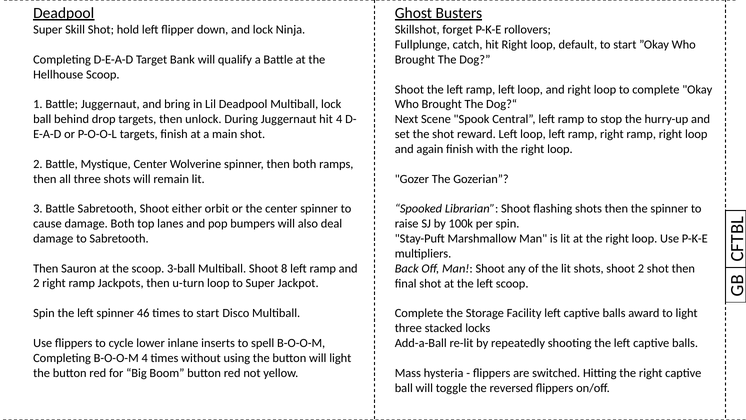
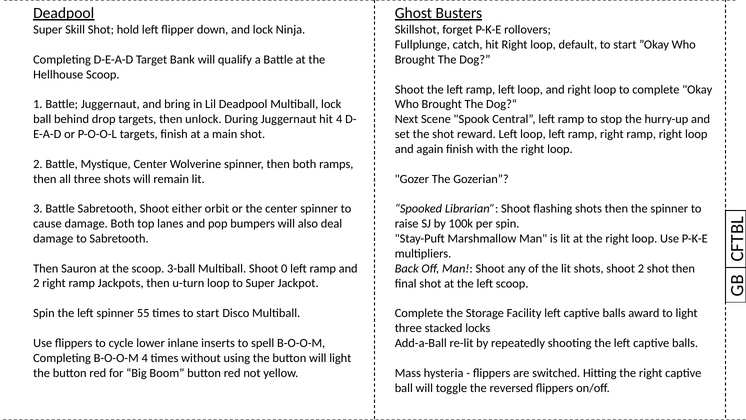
8: 8 -> 0
46: 46 -> 55
